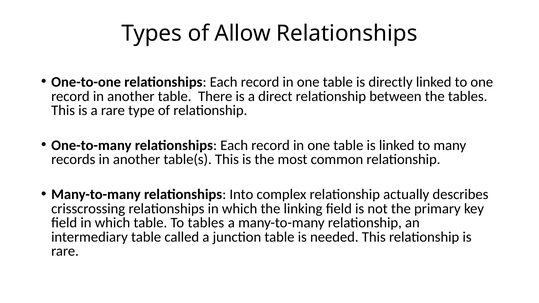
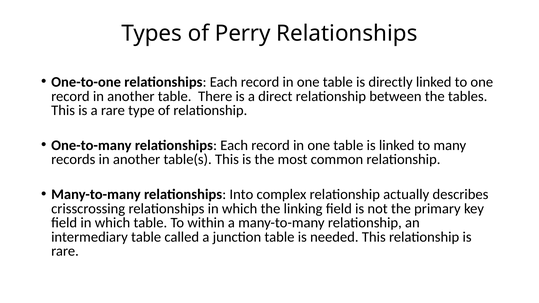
Allow: Allow -> Perry
To tables: tables -> within
